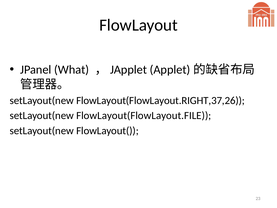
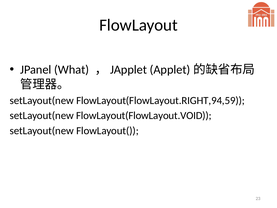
FlowLayout(FlowLayout.RIGHT,37,26: FlowLayout(FlowLayout.RIGHT,37,26 -> FlowLayout(FlowLayout.RIGHT,94,59
FlowLayout(FlowLayout.FILE: FlowLayout(FlowLayout.FILE -> FlowLayout(FlowLayout.VOID
